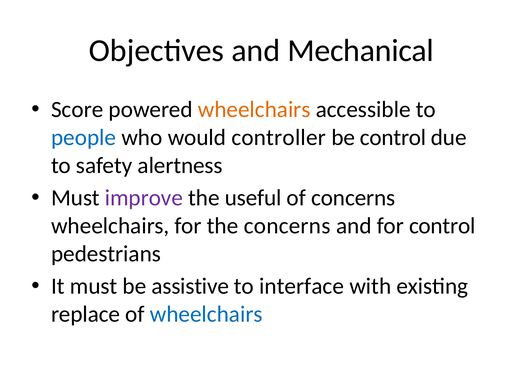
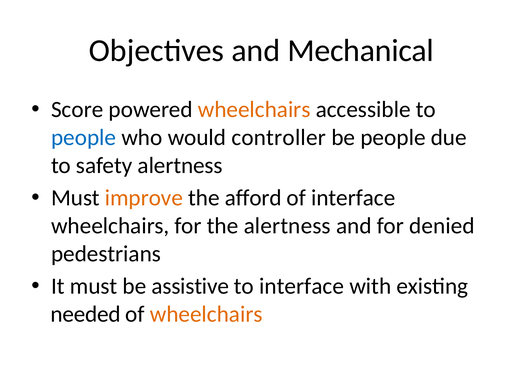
be control: control -> people
improve colour: purple -> orange
useful: useful -> afford
of concerns: concerns -> interface
the concerns: concerns -> alertness
for control: control -> denied
replace: replace -> needed
wheelchairs at (206, 314) colour: blue -> orange
